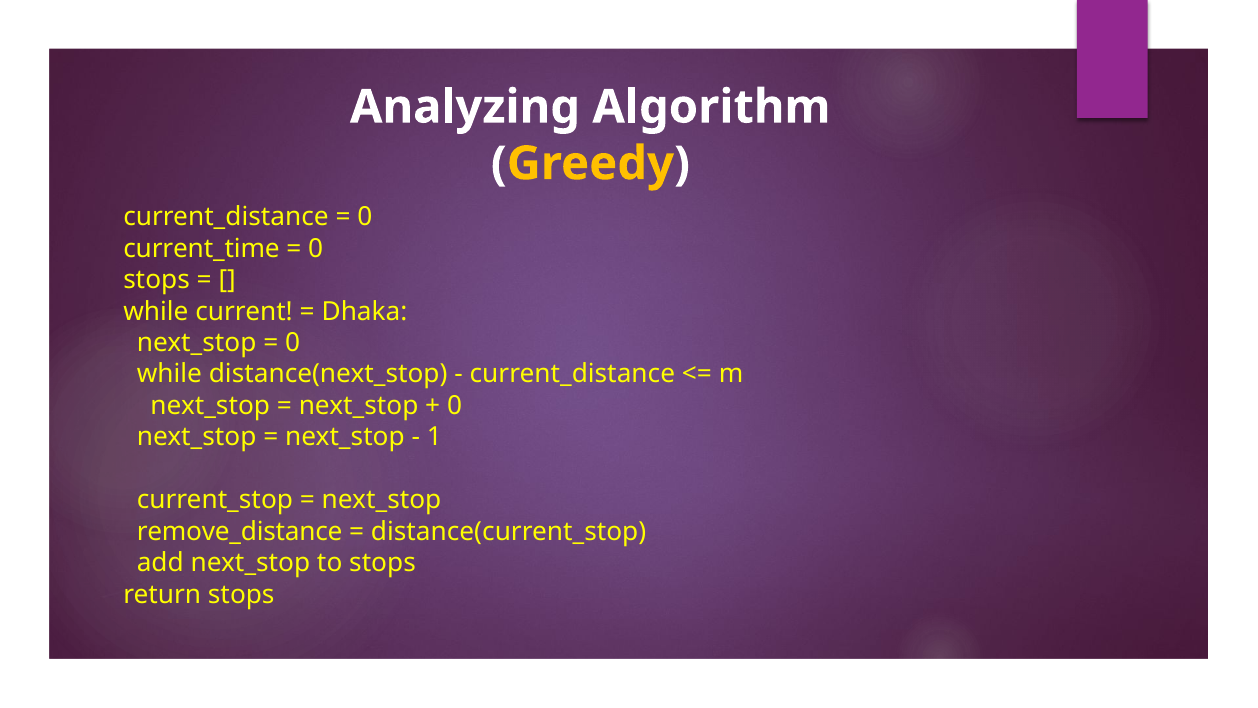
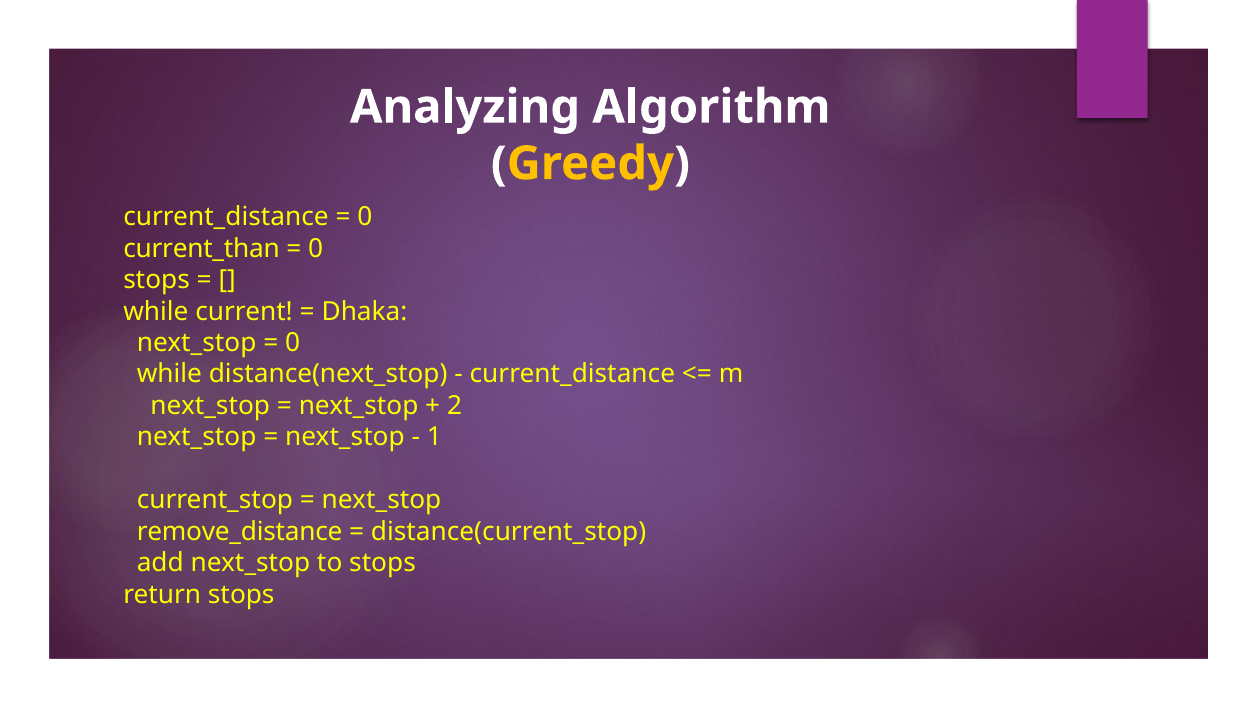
current_time: current_time -> current_than
0 at (455, 406): 0 -> 2
